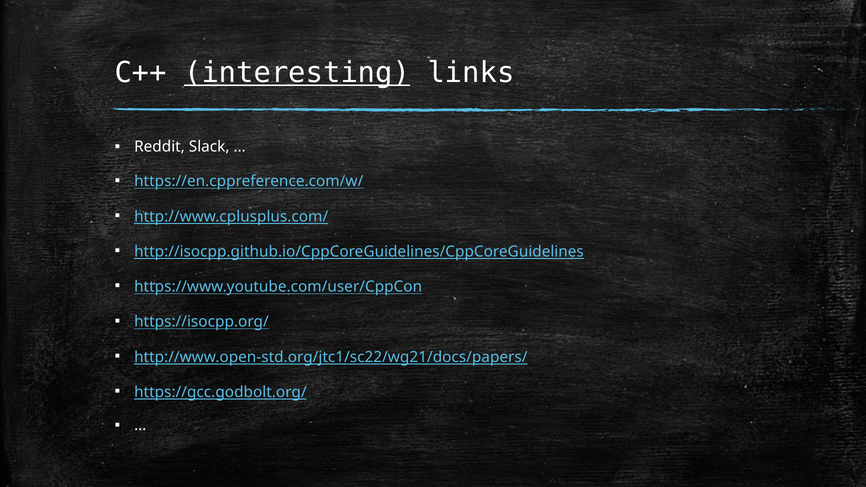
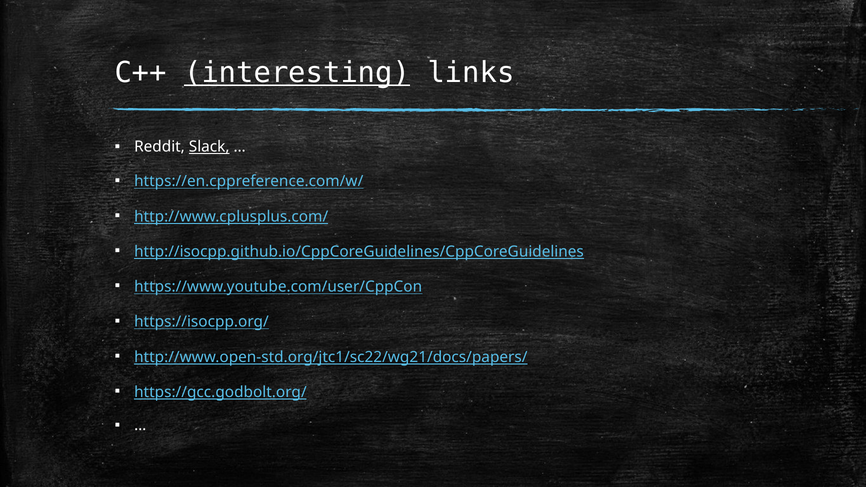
Slack underline: none -> present
